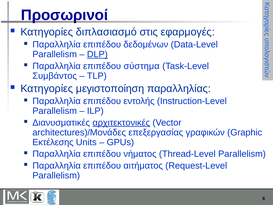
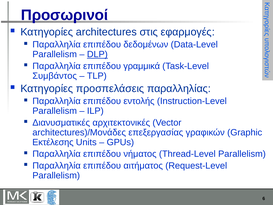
διπλασιασμό: διπλασιασμό -> architectures
σύστημα: σύστημα -> γραμμικά
μεγιστοποίηση: μεγιστοποίηση -> προσπελάσεις
αρχιτεκτονικές underline: present -> none
